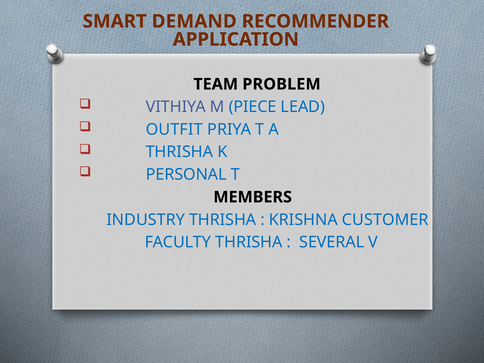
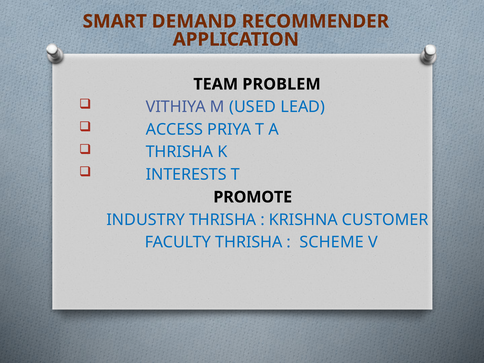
PIECE: PIECE -> USED
OUTFIT: OUTFIT -> ACCESS
PERSONAL: PERSONAL -> INTERESTS
MEMBERS: MEMBERS -> PROMOTE
SEVERAL: SEVERAL -> SCHEME
